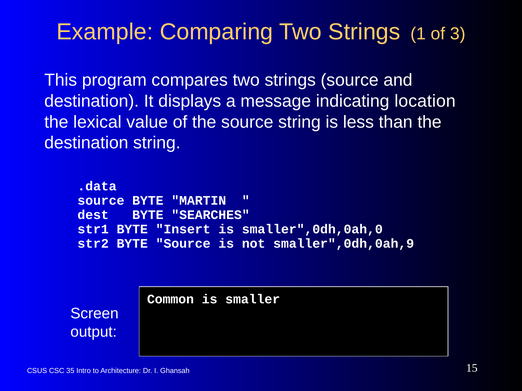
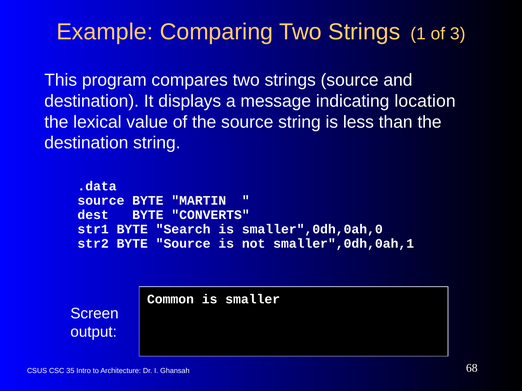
SEARCHES: SEARCHES -> CONVERTS
Insert: Insert -> Search
smaller",0dh,0ah,9: smaller",0dh,0ah,9 -> smaller",0dh,0ah,1
15: 15 -> 68
